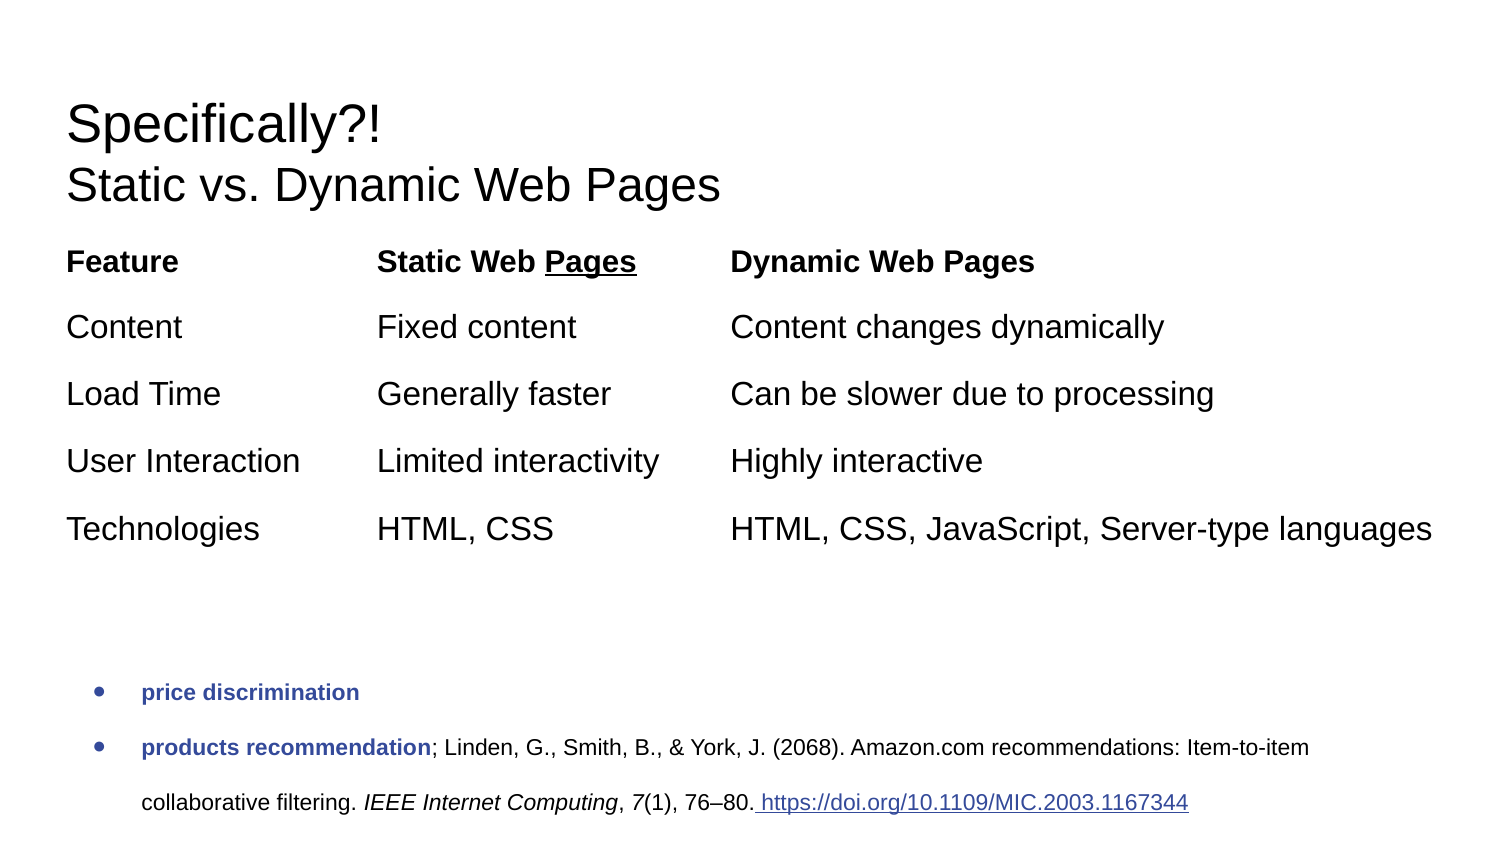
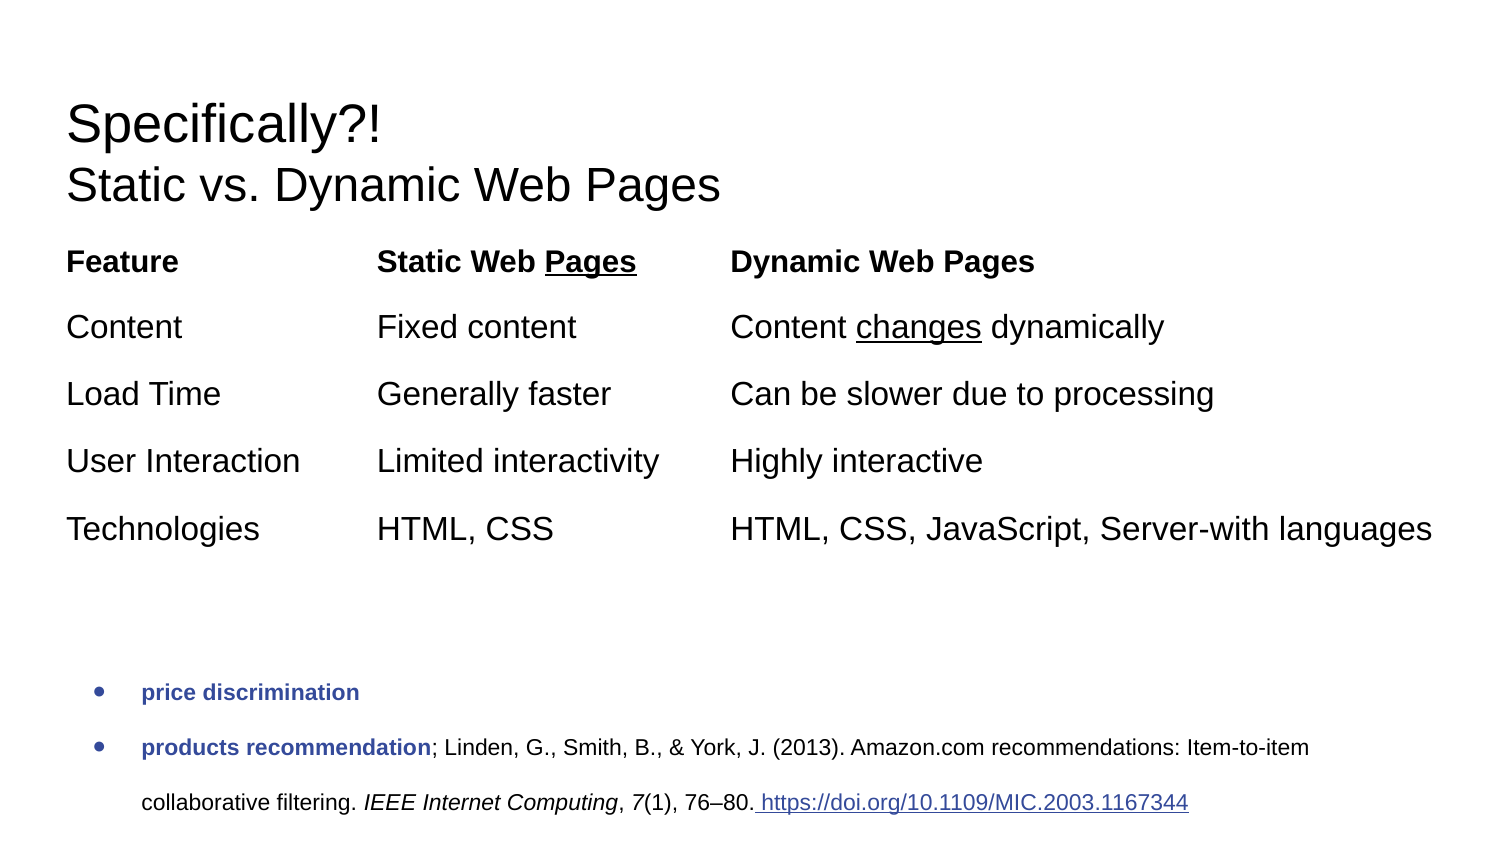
changes underline: none -> present
Server-type: Server-type -> Server-with
2068: 2068 -> 2013
